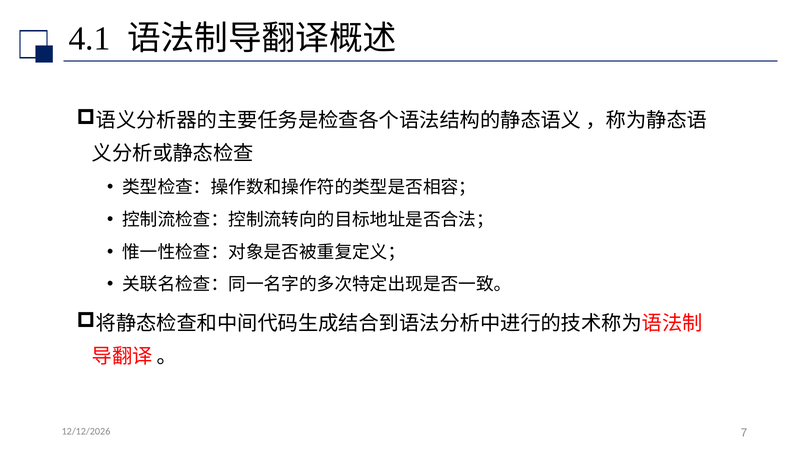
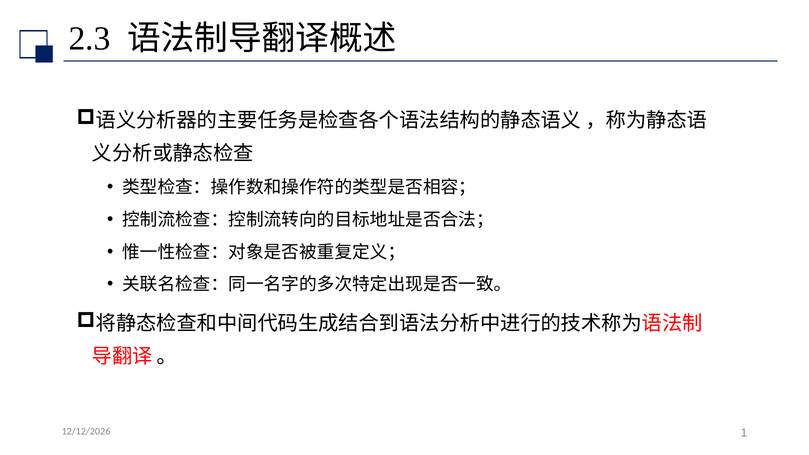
4.1: 4.1 -> 2.3
7: 7 -> 1
